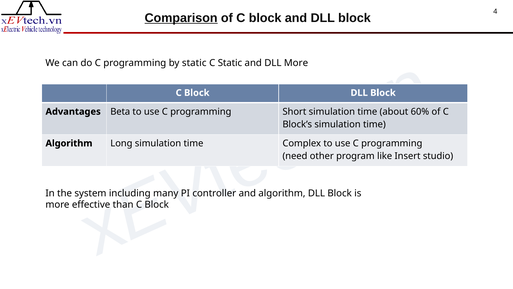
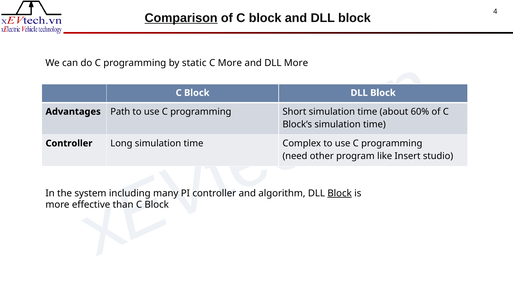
C Static: Static -> More
Beta: Beta -> Path
Algorithm at (69, 143): Algorithm -> Controller
Block at (340, 193) underline: none -> present
